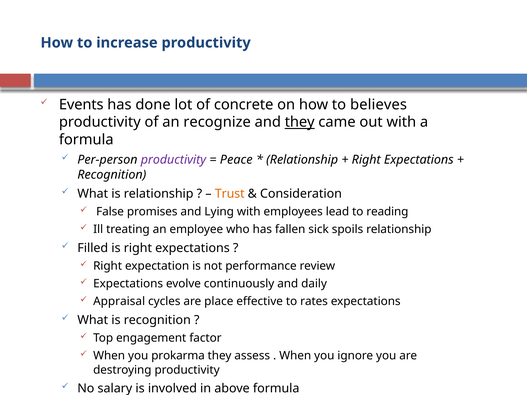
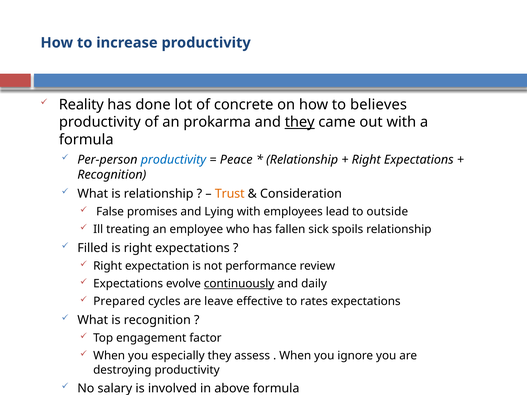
Events: Events -> Reality
recognize: recognize -> prokarma
productivity at (173, 160) colour: purple -> blue
reading: reading -> outside
continuously underline: none -> present
Appraisal: Appraisal -> Prepared
place: place -> leave
prokarma: prokarma -> especially
